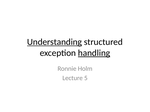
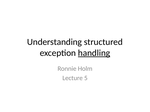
Understanding underline: present -> none
